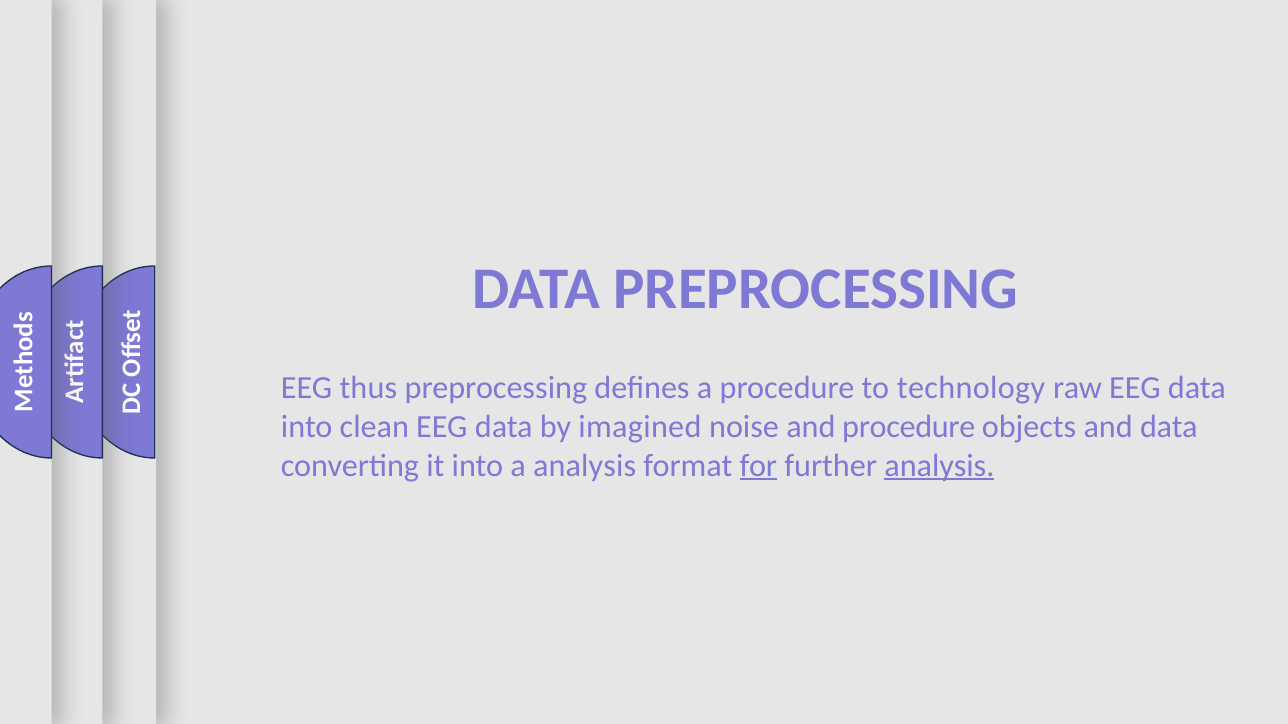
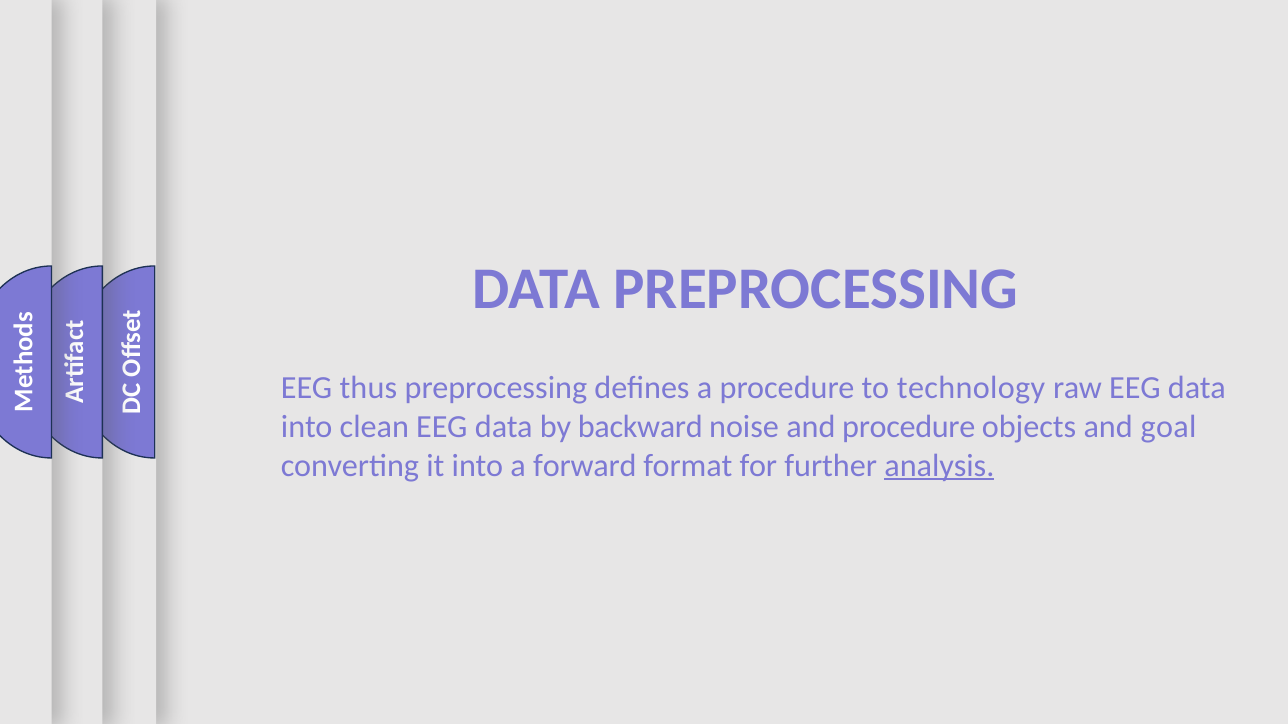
imagined: imagined -> backward
and data: data -> goal
a analysis: analysis -> forward
for underline: present -> none
